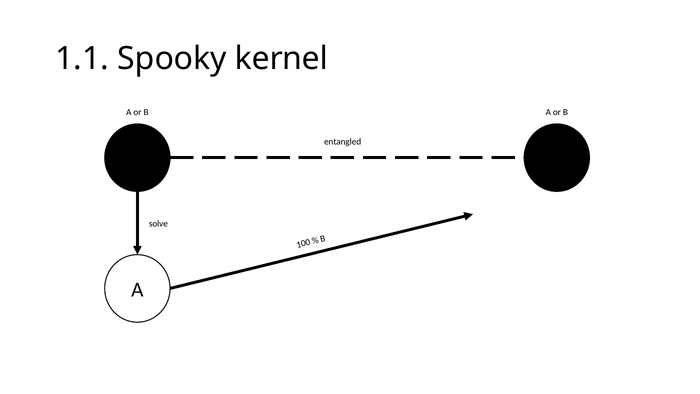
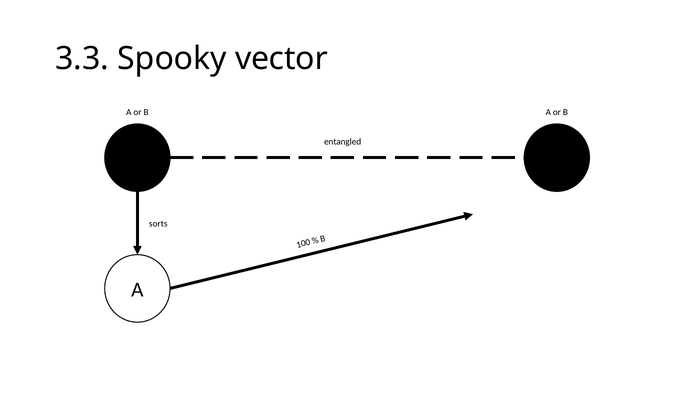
1.1: 1.1 -> 3.3
kernel: kernel -> vector
solve: solve -> sorts
